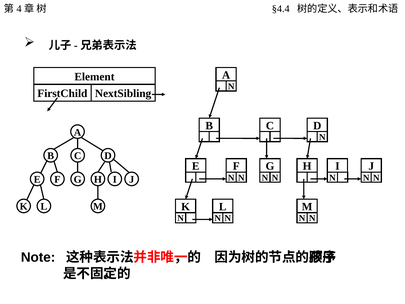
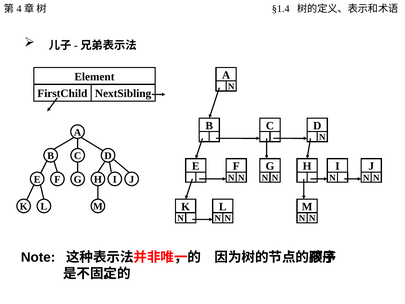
§4.4: §4.4 -> §1.4
